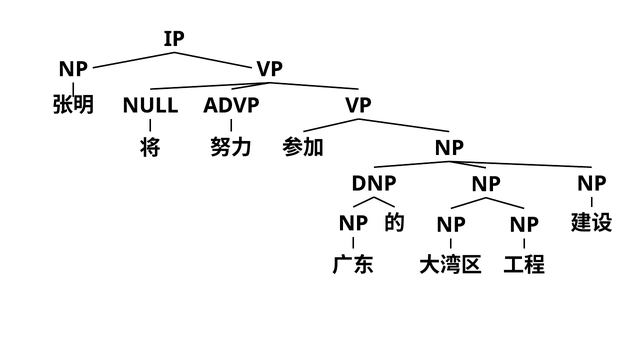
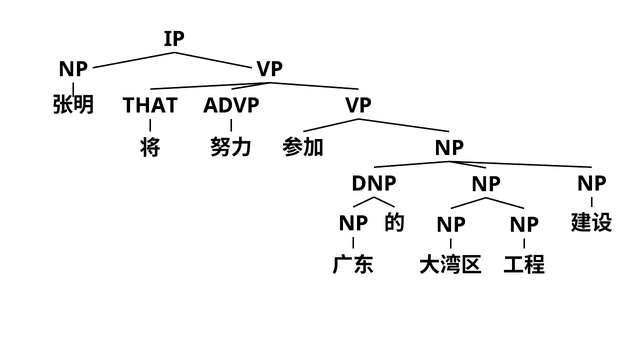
NULL: NULL -> THAT
